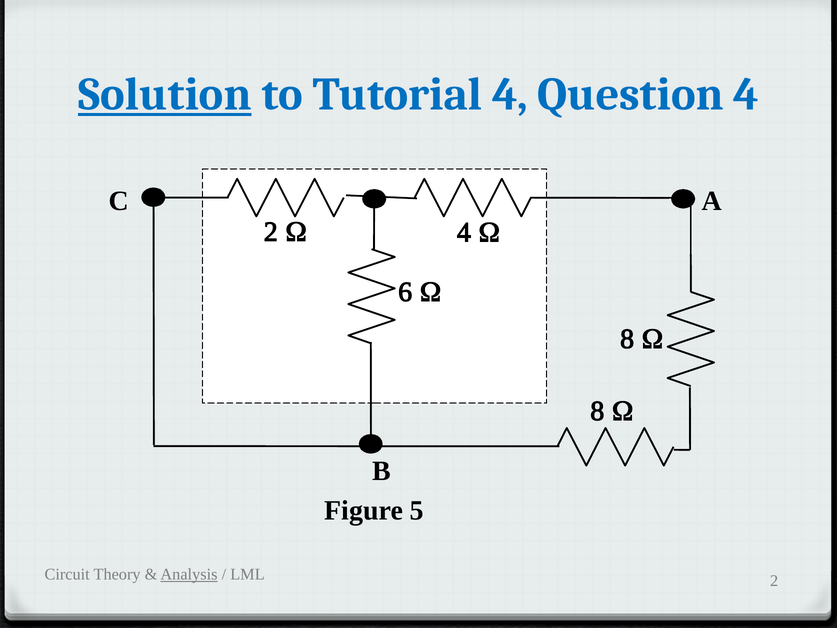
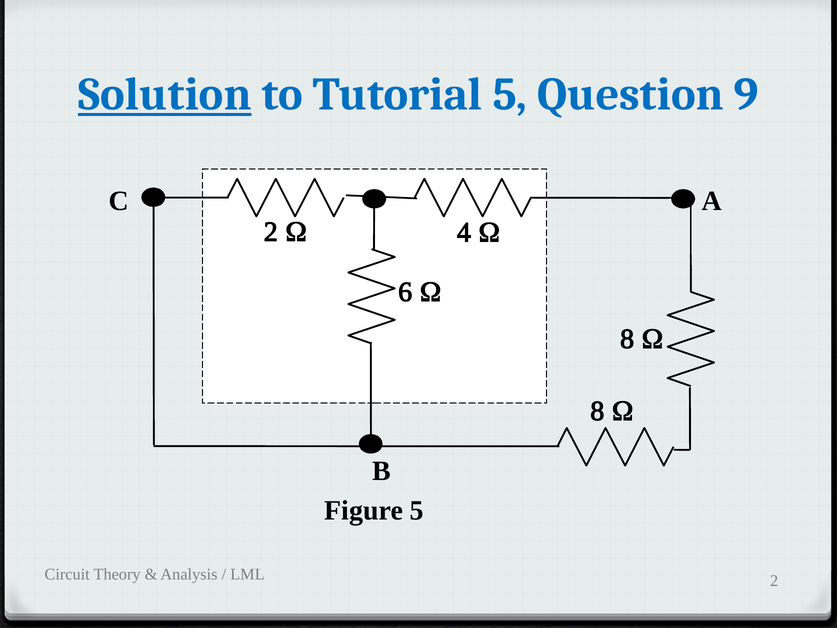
Tutorial 4: 4 -> 5
Question 4: 4 -> 9
Analysis underline: present -> none
